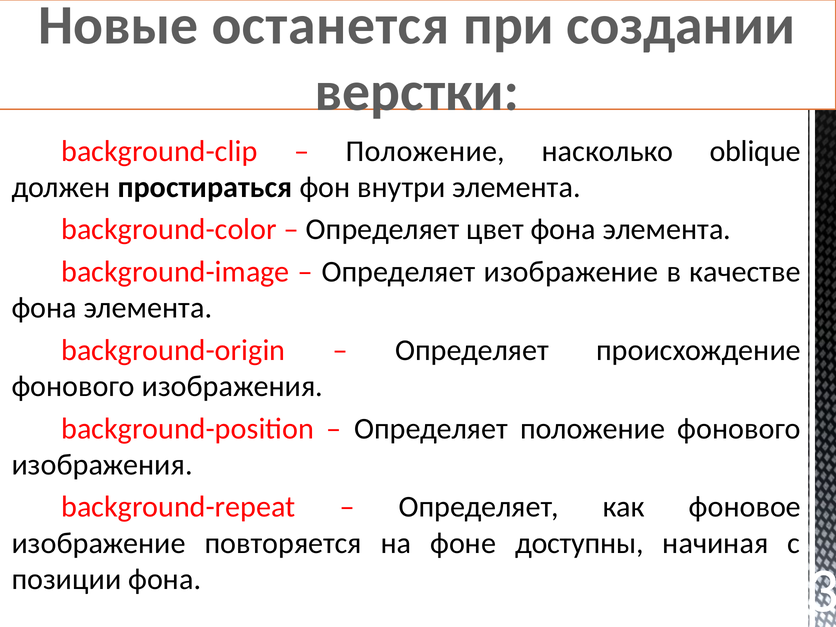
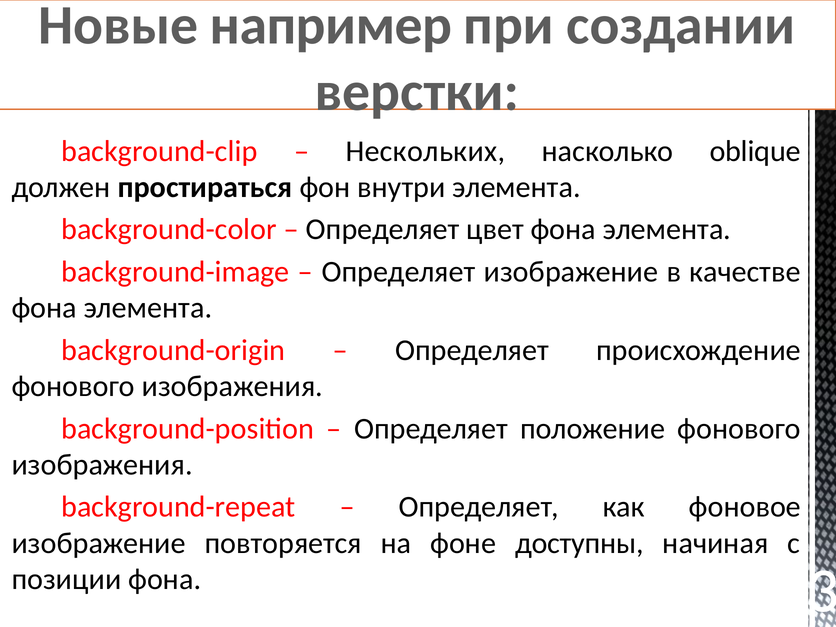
останется: останется -> например
Положение at (425, 151): Положение -> Нескольких
